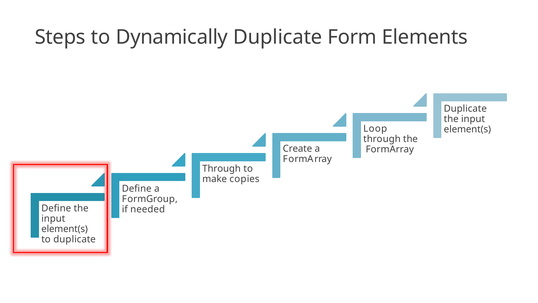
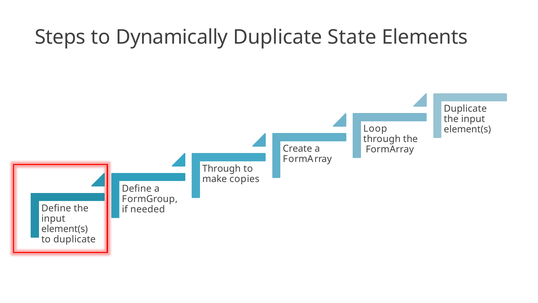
Form: Form -> State
